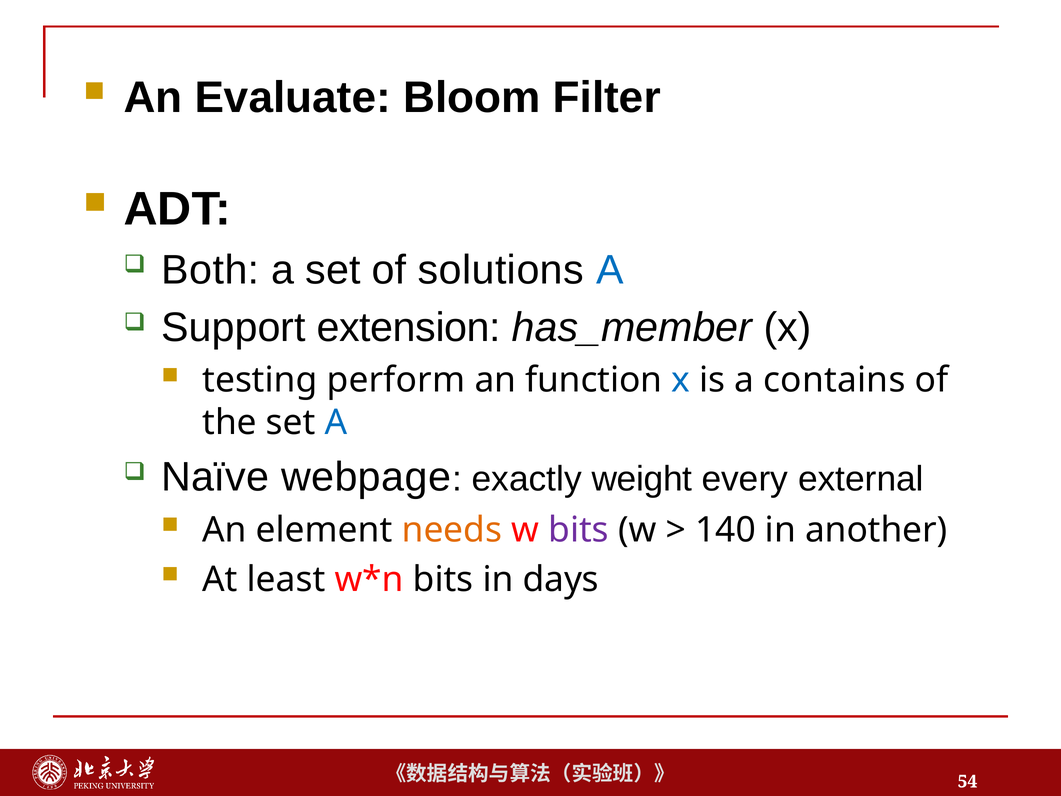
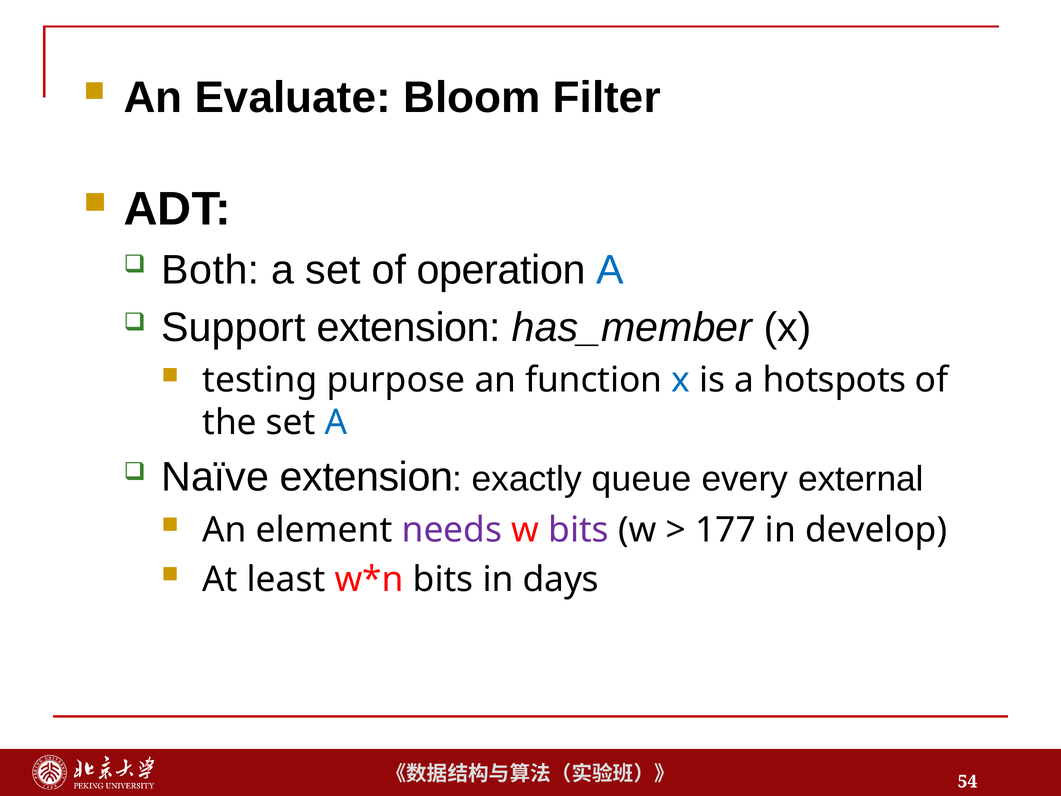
solutions: solutions -> operation
perform: perform -> purpose
contains: contains -> hotspots
Naïve webpage: webpage -> extension
weight: weight -> queue
needs colour: orange -> purple
140: 140 -> 177
another: another -> develop
